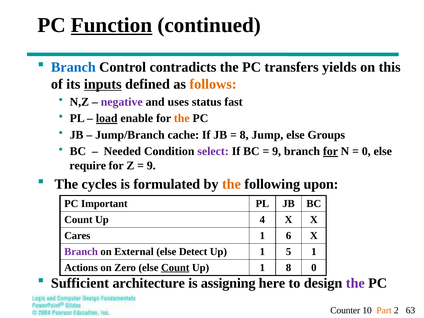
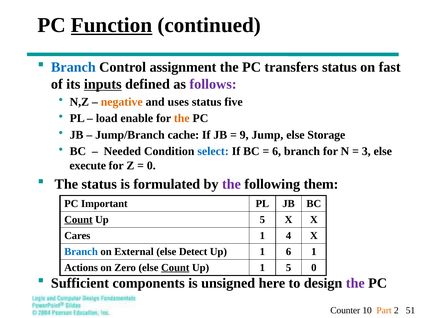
contradicts: contradicts -> assignment
transfers yields: yields -> status
this: this -> fast
follows colour: orange -> purple
negative colour: purple -> orange
fast: fast -> five
load underline: present -> none
8 at (244, 135): 8 -> 9
Groups: Groups -> Storage
select colour: purple -> blue
9 at (277, 151): 9 -> 6
for at (330, 151) underline: present -> none
0 at (366, 151): 0 -> 3
require: require -> execute
9 at (151, 166): 9 -> 0
The cycles: cycles -> status
the at (231, 184) colour: orange -> purple
upon: upon -> them
Count at (78, 220) underline: none -> present
Up 4: 4 -> 5
6: 6 -> 4
Branch at (81, 252) colour: purple -> blue
1 5: 5 -> 6
1 8: 8 -> 5
architecture: architecture -> components
assigning: assigning -> unsigned
63: 63 -> 51
